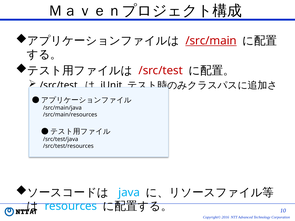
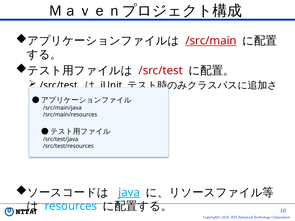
java underline: none -> present
